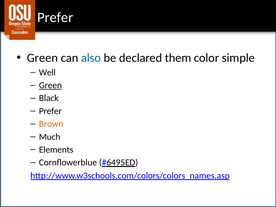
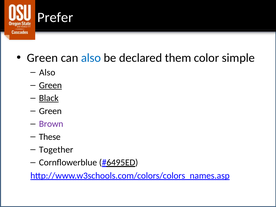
Well at (47, 72): Well -> Also
Black underline: none -> present
Prefer at (50, 111): Prefer -> Green
Brown colour: orange -> purple
Much: Much -> These
Elements: Elements -> Together
